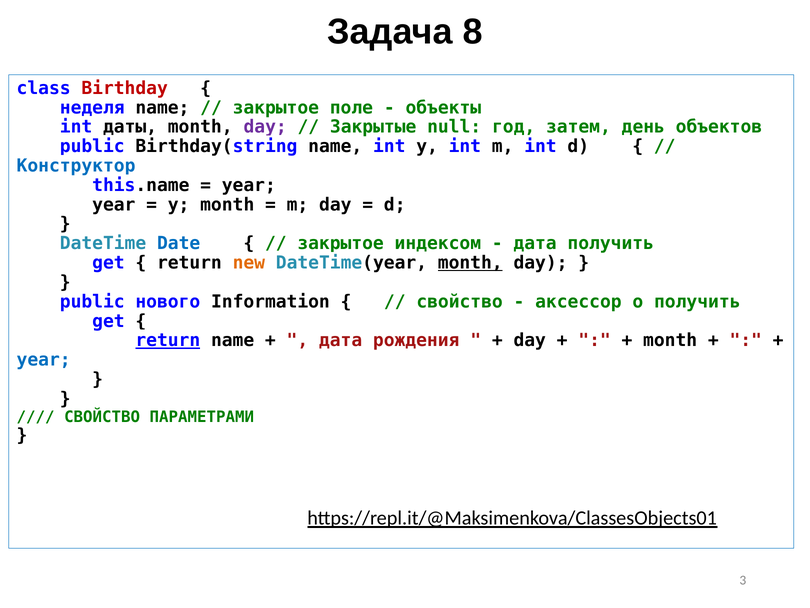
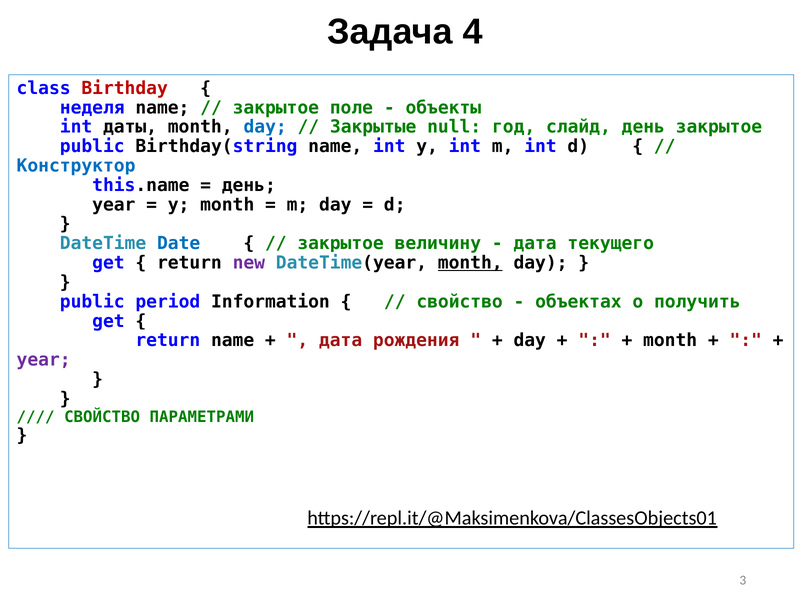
8: 8 -> 4
day at (265, 127) colour: purple -> blue
затем: затем -> слайд
день объектов: объектов -> закрытое
year at (249, 185): year -> день
индексом: индексом -> величину
дата получить: получить -> текущего
new colour: orange -> purple
нового: нового -> period
аксессор: аксессор -> объектах
return at (168, 340) underline: present -> none
year at (44, 360) colour: blue -> purple
